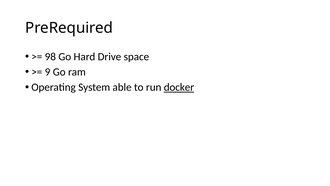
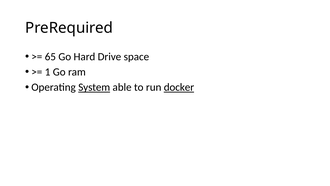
98: 98 -> 65
9: 9 -> 1
System underline: none -> present
